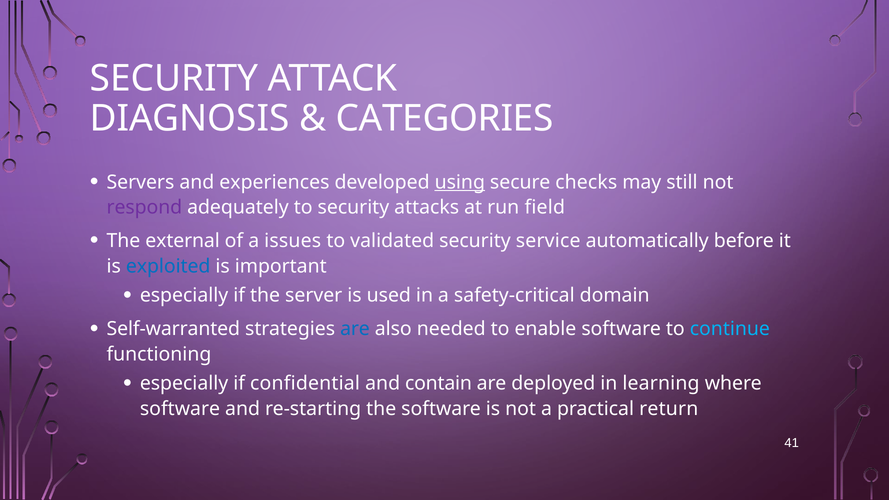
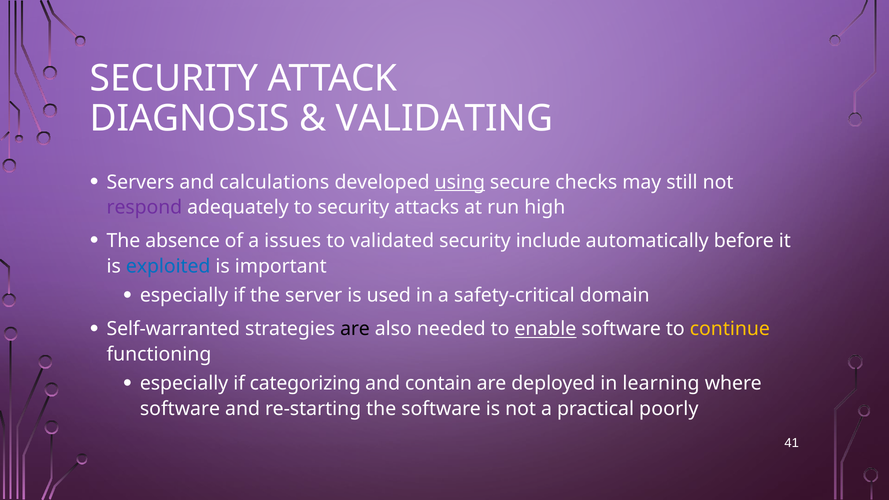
CATEGORIES: CATEGORIES -> VALIDATING
experiences: experiences -> calculations
field: field -> high
external: external -> absence
service: service -> include
are at (355, 329) colour: blue -> black
enable underline: none -> present
continue colour: light blue -> yellow
confidential: confidential -> categorizing
return: return -> poorly
